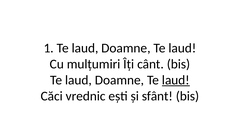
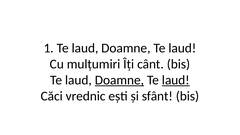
Doamne at (119, 80) underline: none -> present
